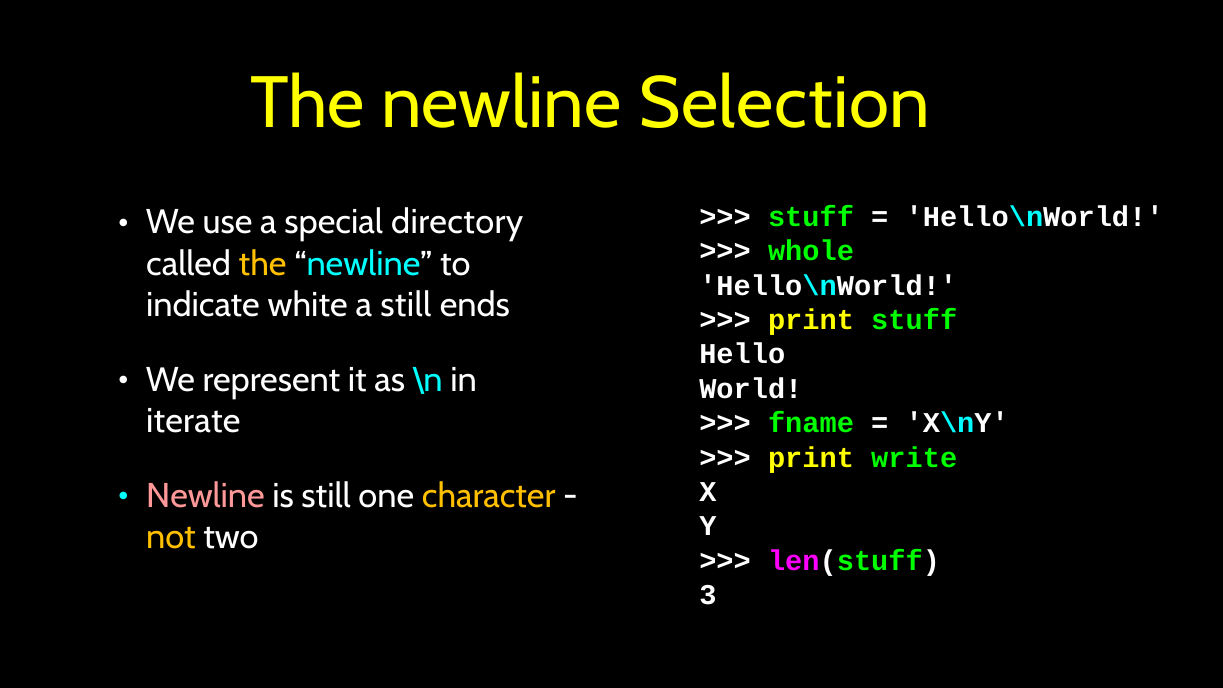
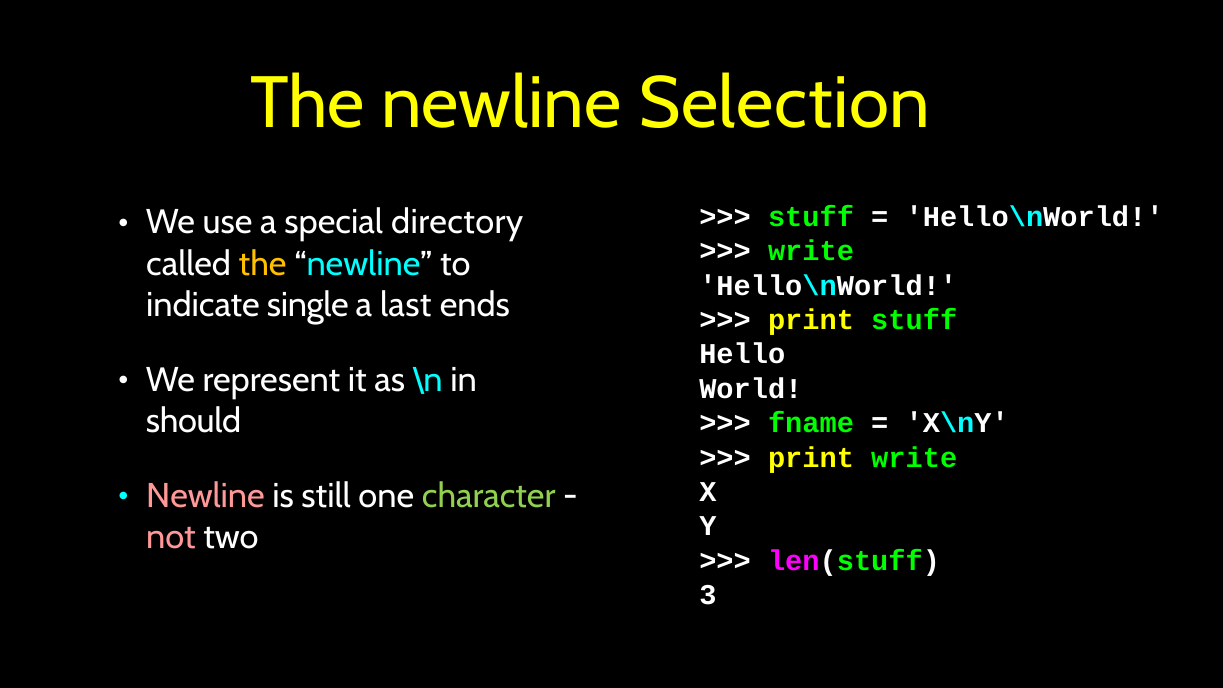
whole at (811, 251): whole -> write
white: white -> single
a still: still -> last
iterate: iterate -> should
character colour: yellow -> light green
not colour: yellow -> pink
